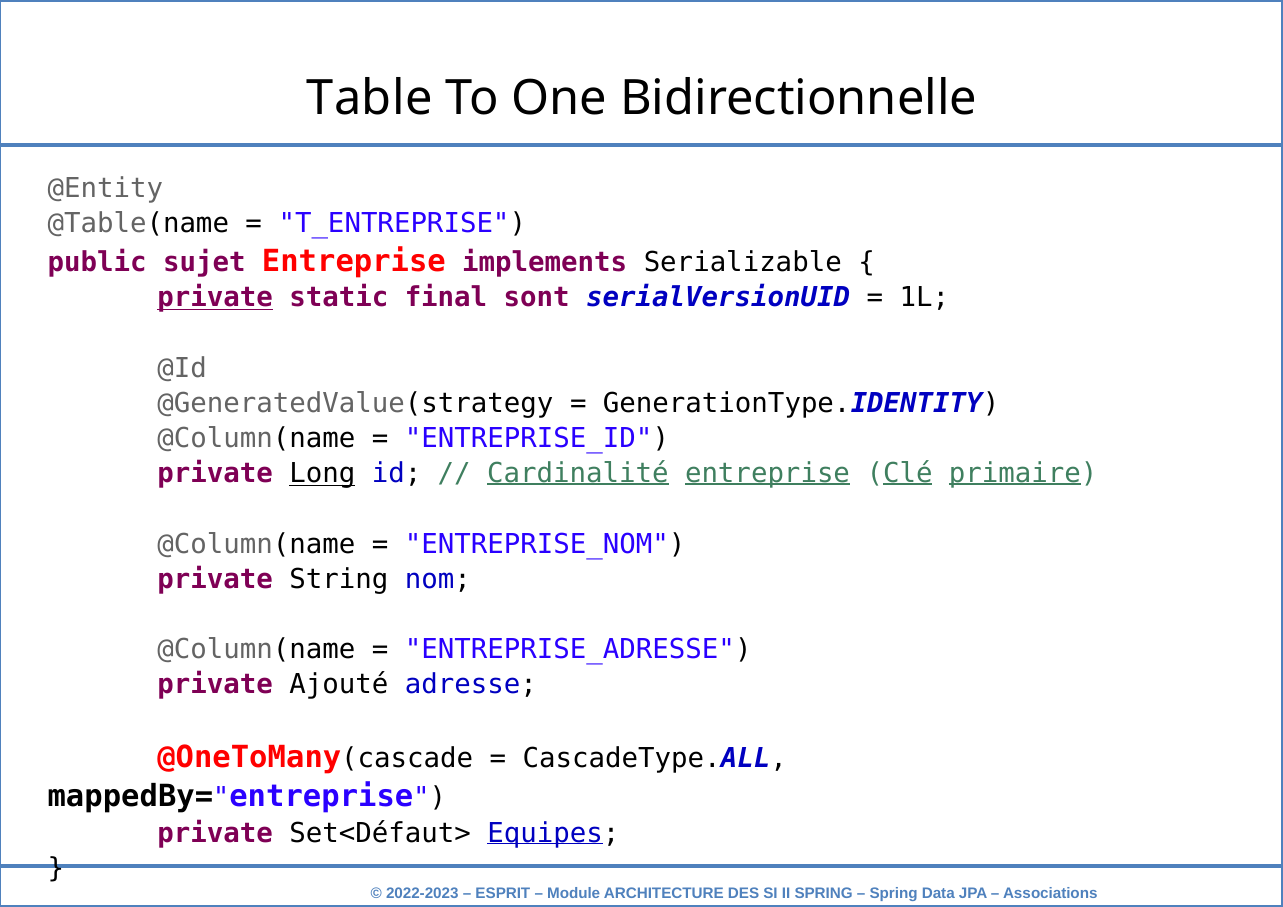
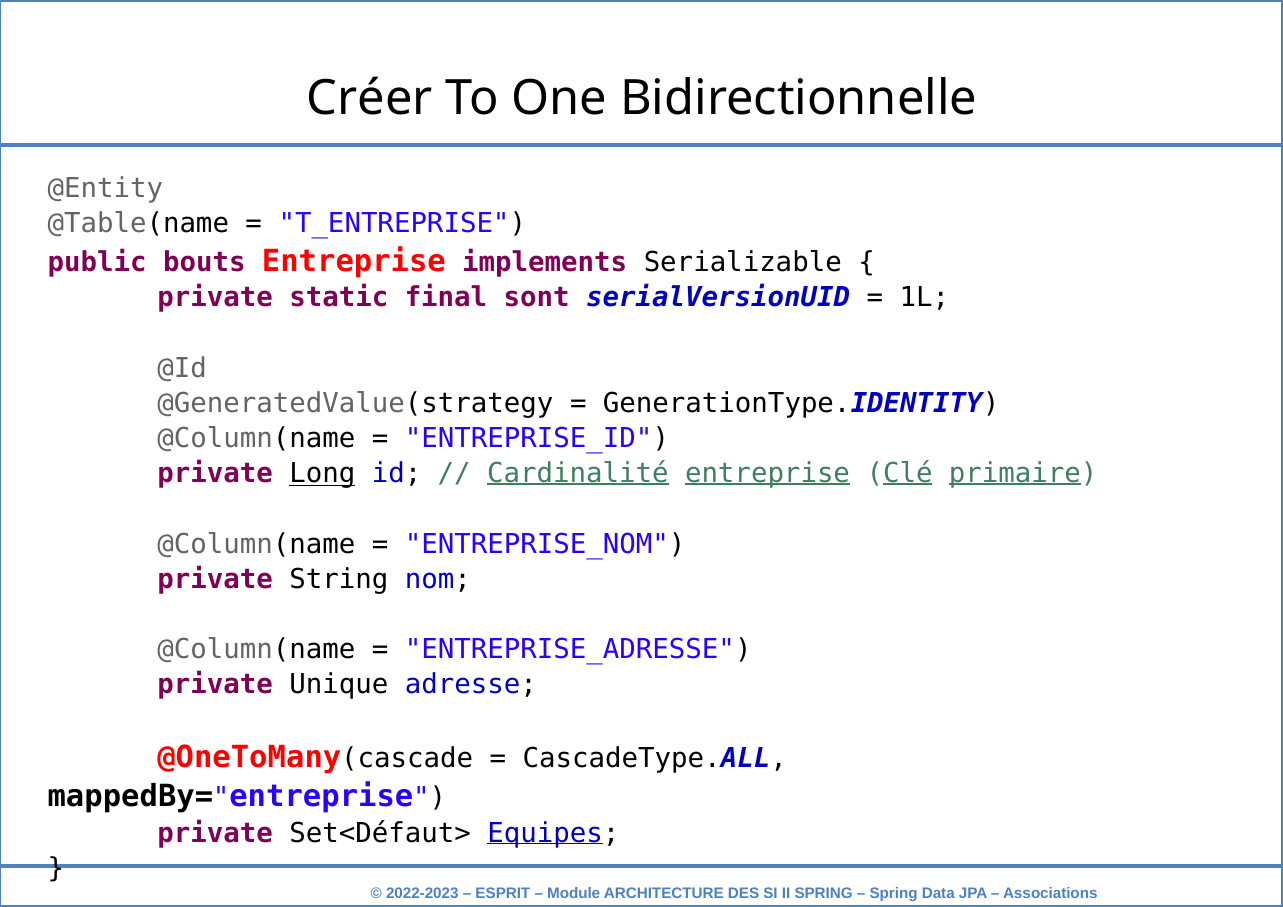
Table: Table -> Créer
sujet: sujet -> bouts
private at (215, 298) underline: present -> none
Ajouté: Ajouté -> Unique
